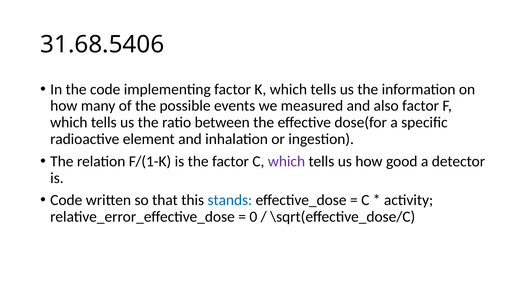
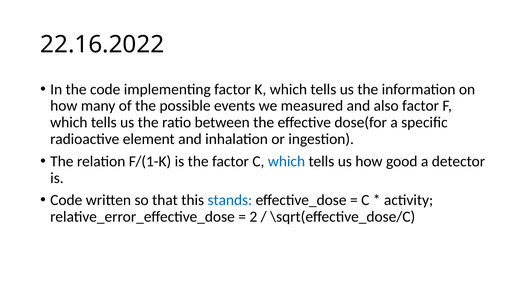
31.68.5406: 31.68.5406 -> 22.16.2022
which at (286, 162) colour: purple -> blue
0: 0 -> 2
